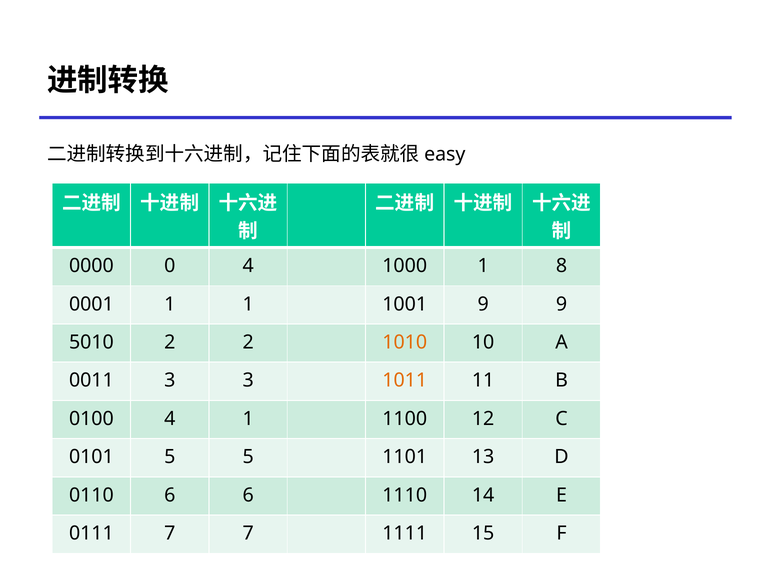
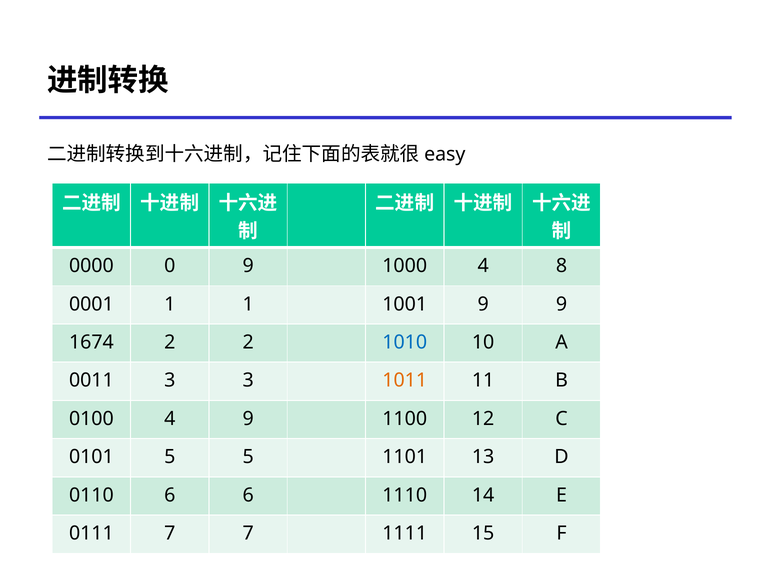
0 4: 4 -> 9
1000 1: 1 -> 4
5010: 5010 -> 1674
1010 colour: orange -> blue
4 1: 1 -> 9
